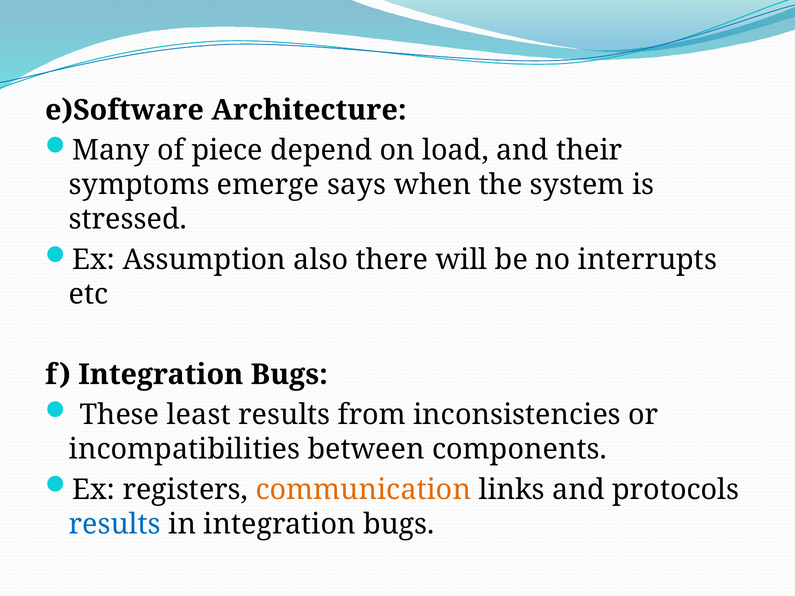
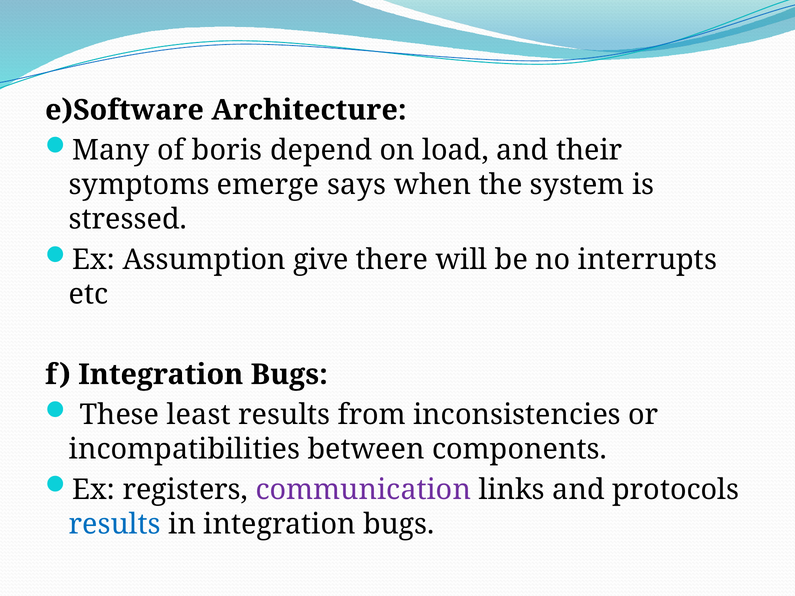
piece: piece -> boris
also: also -> give
communication colour: orange -> purple
